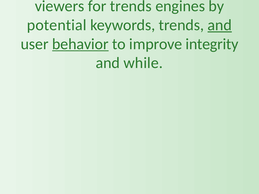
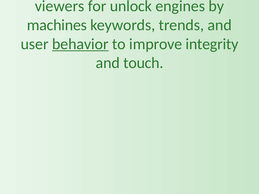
for trends: trends -> unlock
potential: potential -> machines
and at (220, 25) underline: present -> none
while: while -> touch
